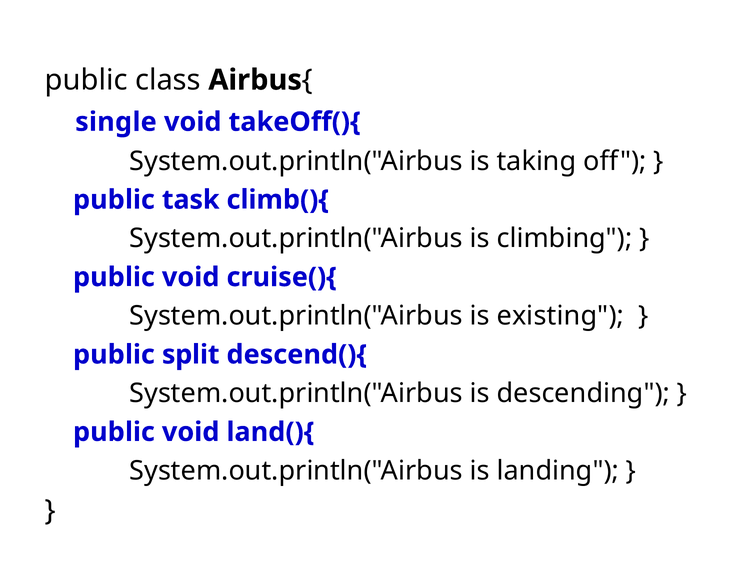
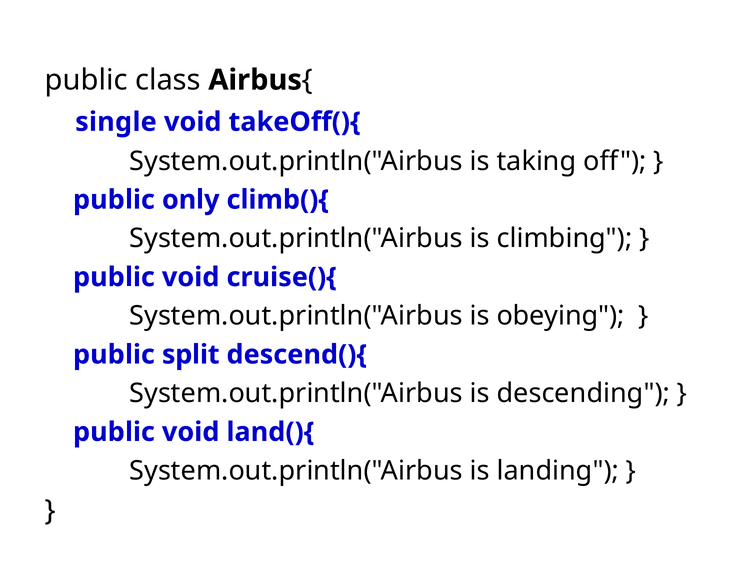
task: task -> only
existing: existing -> obeying
